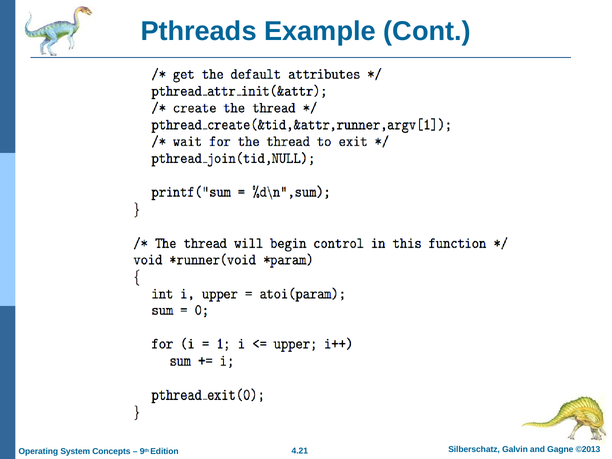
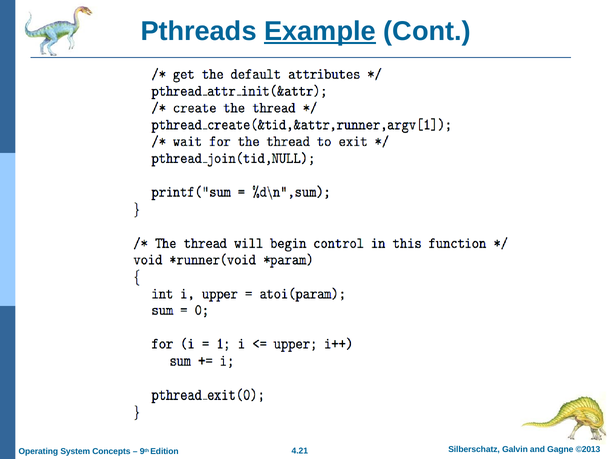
Example underline: none -> present
